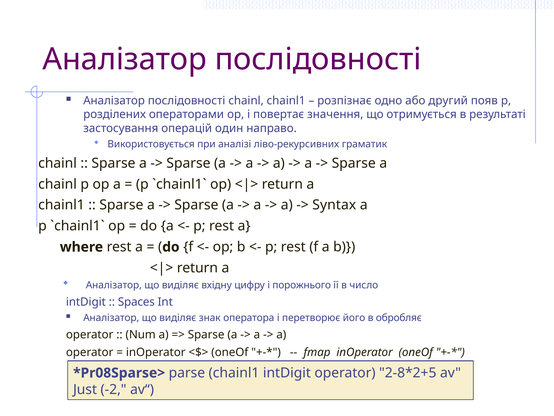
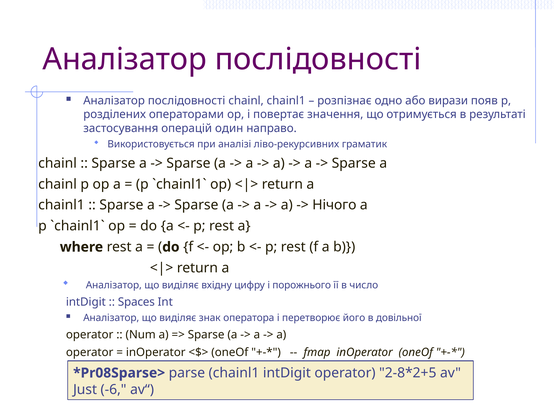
другий: другий -> вирази
Syntax: Syntax -> Нічого
обробляє: обробляє -> довільної
-2: -2 -> -6
